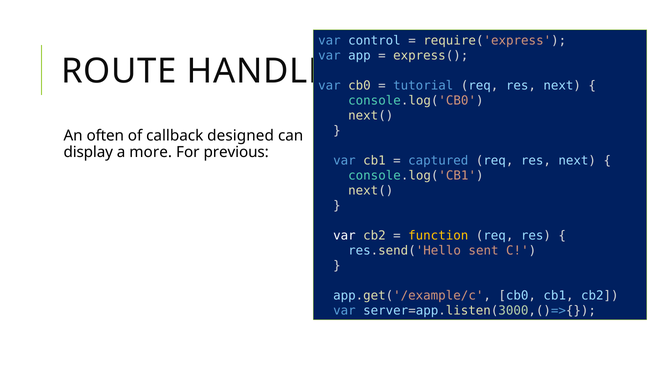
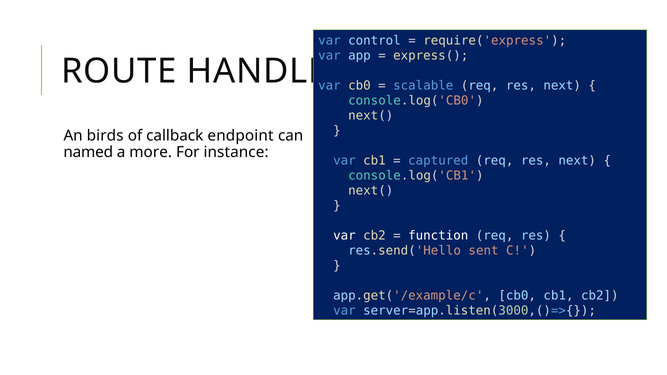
tutorial: tutorial -> scalable
often: often -> birds
designed: designed -> endpoint
display: display -> named
previous: previous -> instance
function colour: yellow -> white
